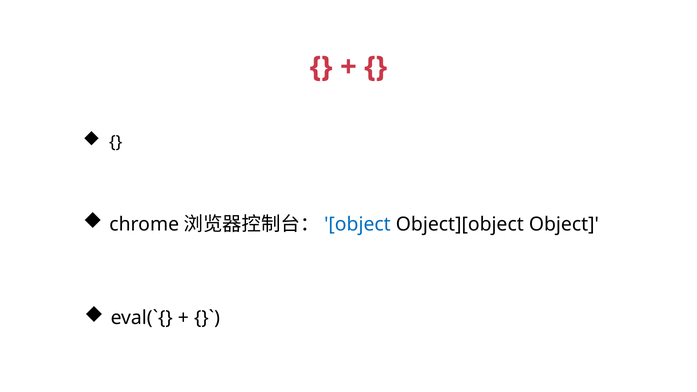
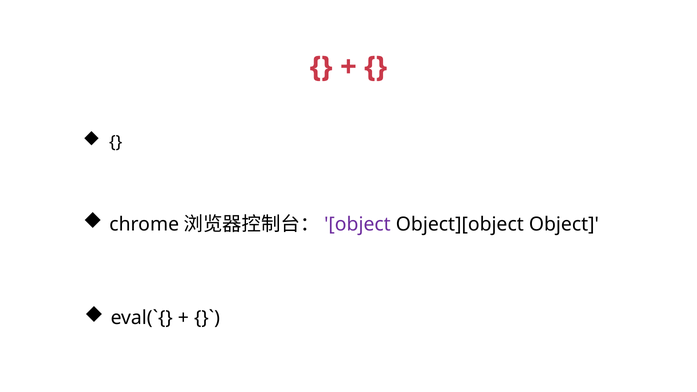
object at (357, 224) colour: blue -> purple
